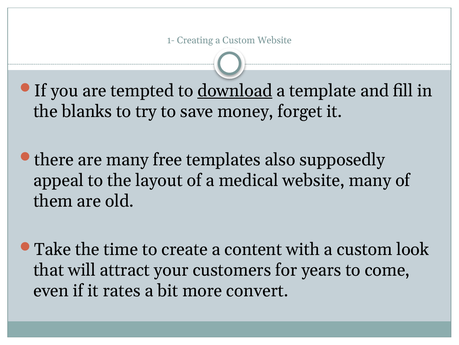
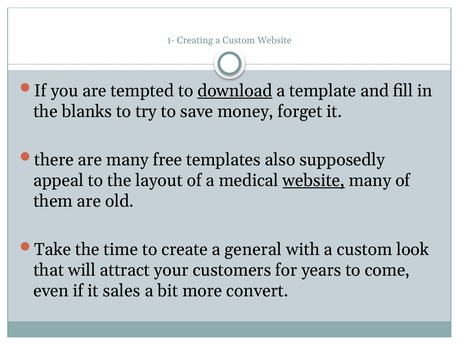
website at (314, 180) underline: none -> present
content: content -> general
rates: rates -> sales
